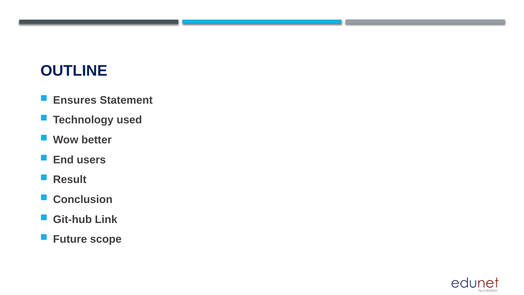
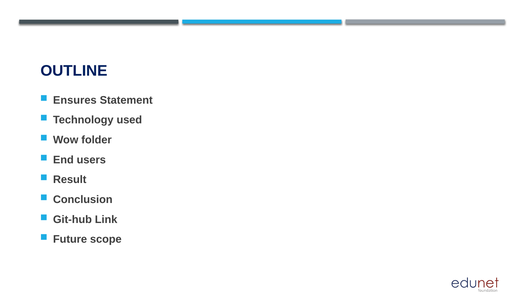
better: better -> folder
